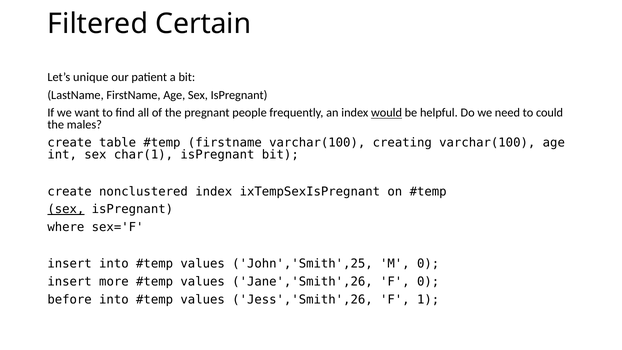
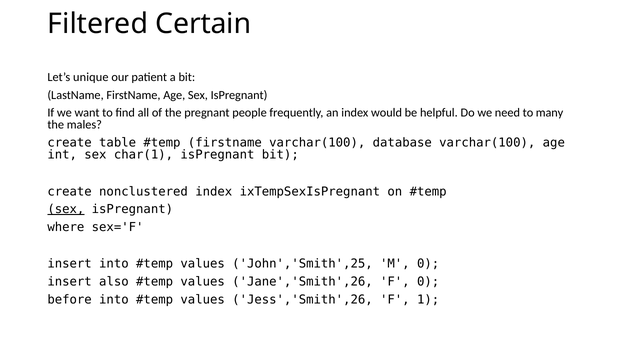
would underline: present -> none
could: could -> many
creating: creating -> database
more: more -> also
